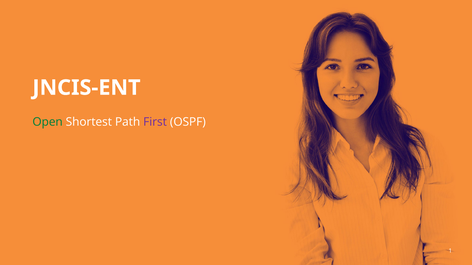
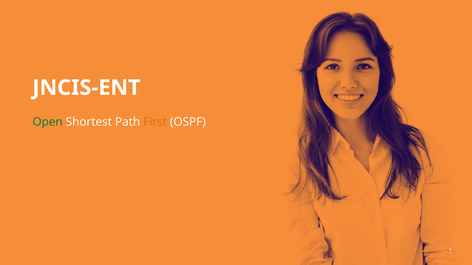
First colour: purple -> orange
